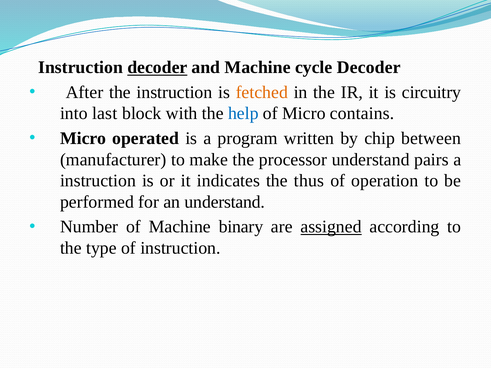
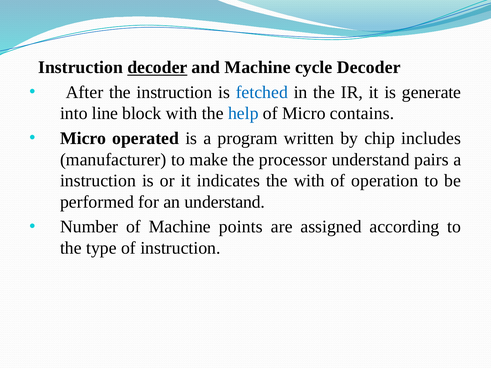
fetched colour: orange -> blue
circuitry: circuitry -> generate
last: last -> line
between: between -> includes
the thus: thus -> with
binary: binary -> points
assigned underline: present -> none
